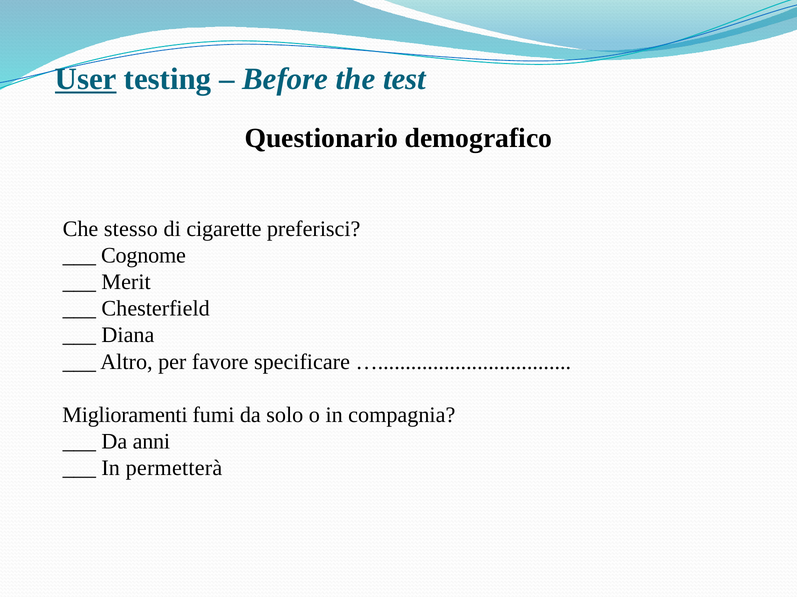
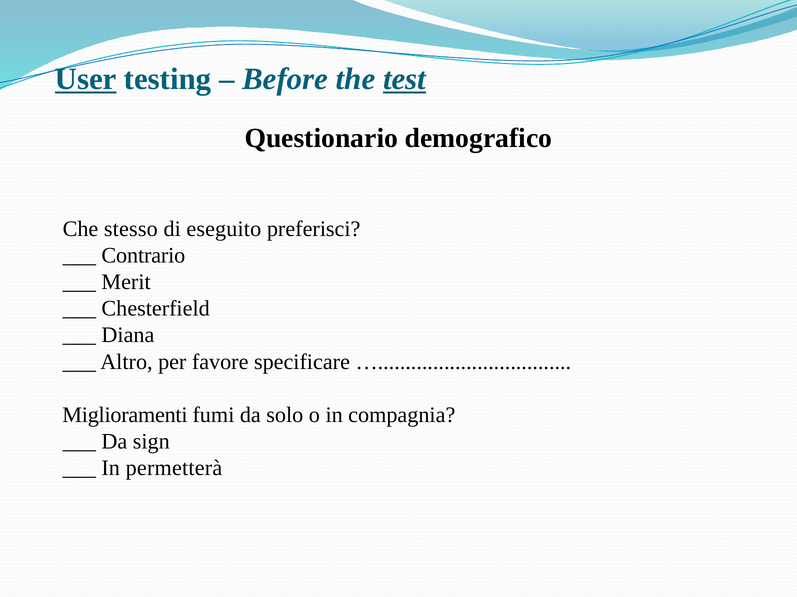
test underline: none -> present
cigarette: cigarette -> eseguito
Cognome: Cognome -> Contrario
anni: anni -> sign
